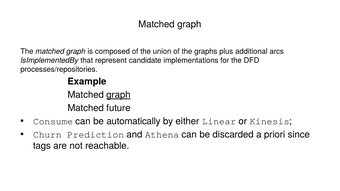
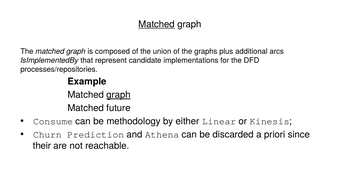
Matched at (157, 24) underline: none -> present
automatically: automatically -> methodology
tags: tags -> their
